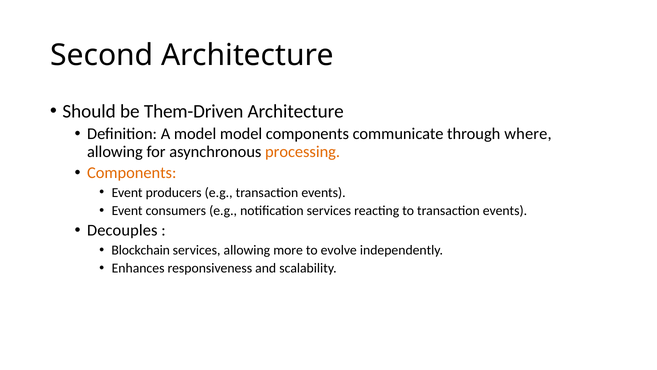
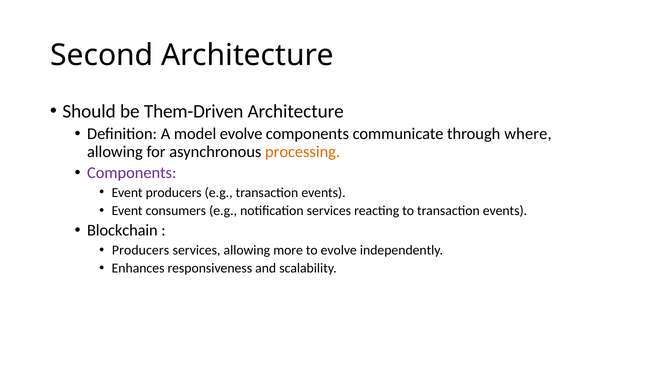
model model: model -> evolve
Components at (132, 173) colour: orange -> purple
Decouples: Decouples -> Blockchain
Blockchain at (141, 250): Blockchain -> Producers
